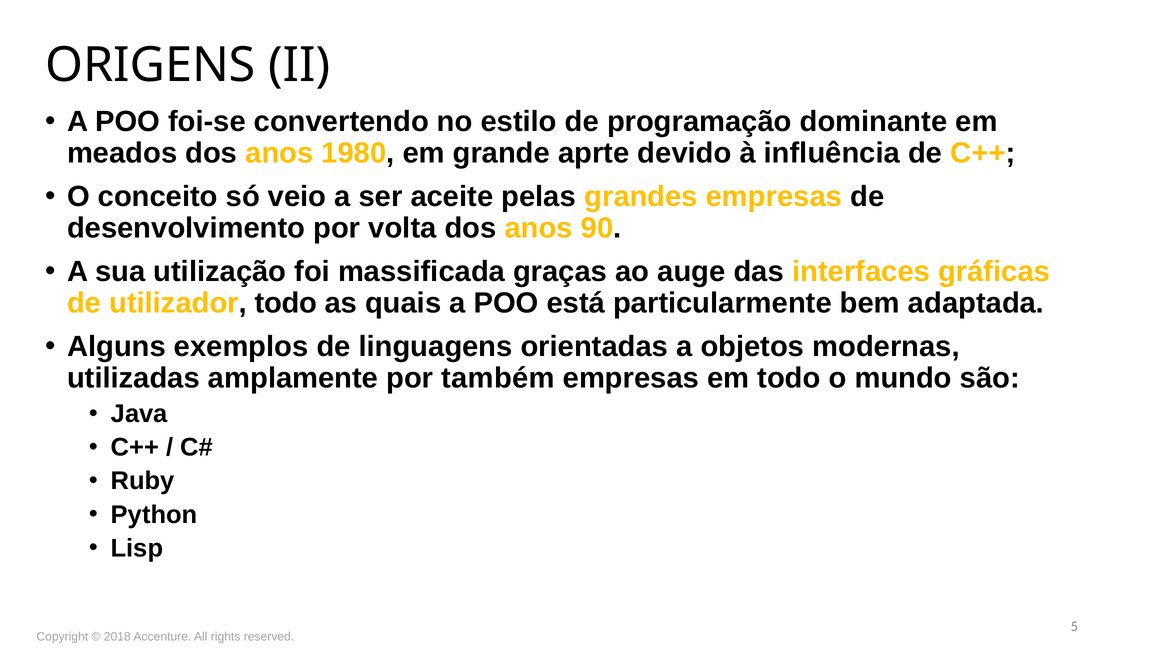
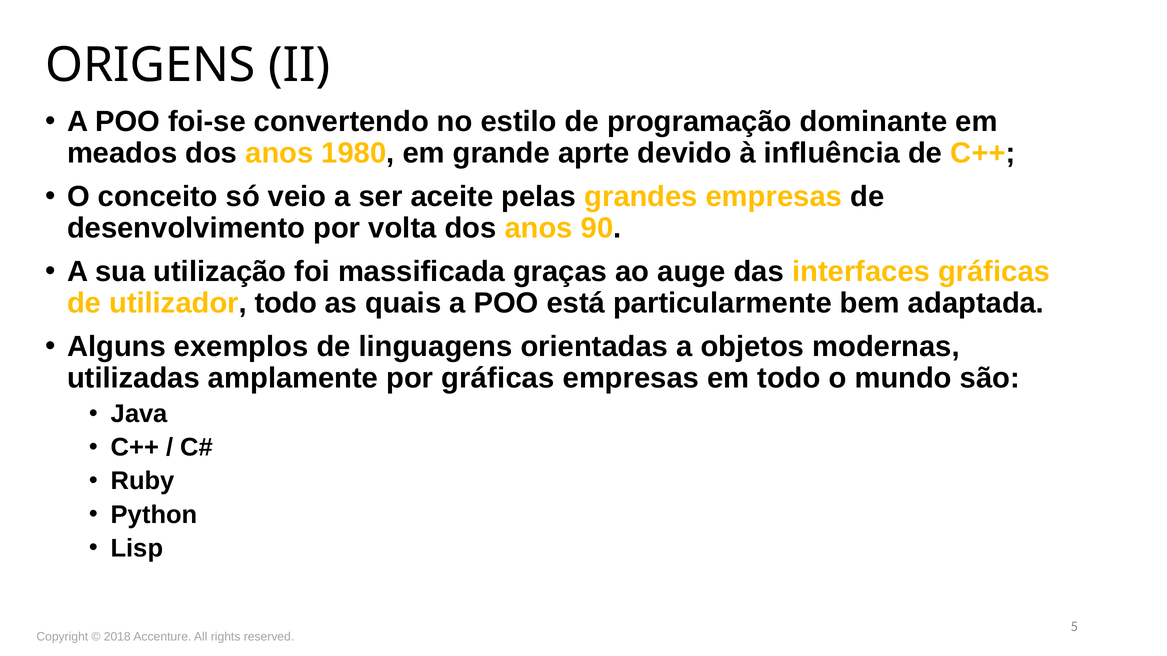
por também: também -> gráficas
